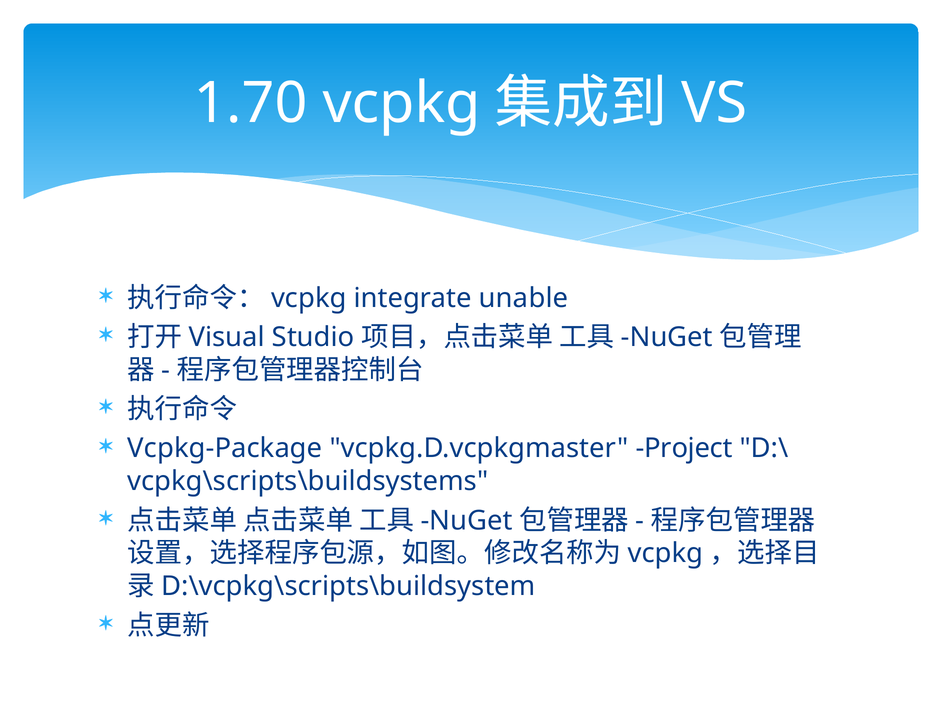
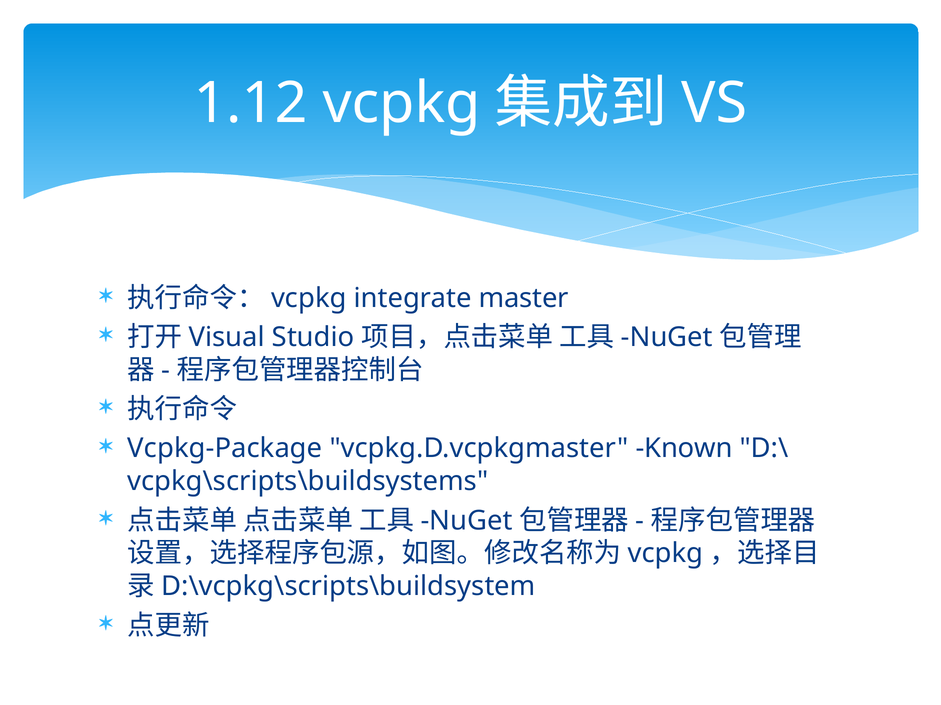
1.70: 1.70 -> 1.12
unable: unable -> master
Project: Project -> Known
